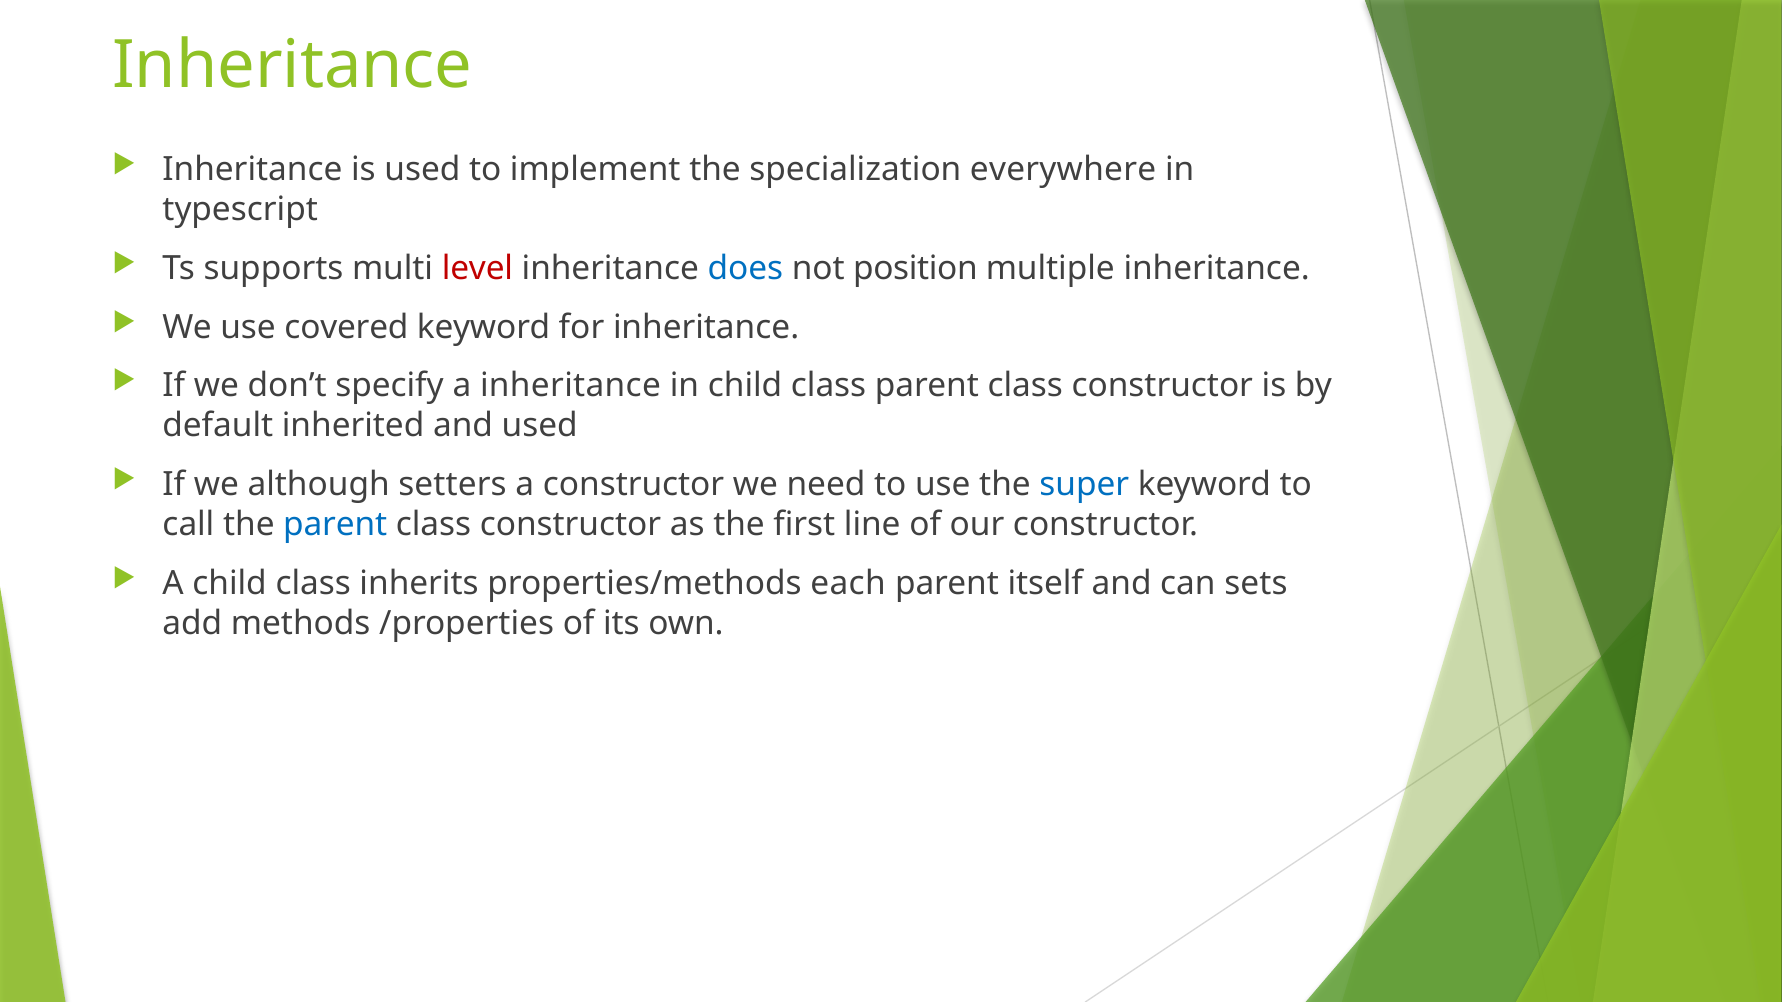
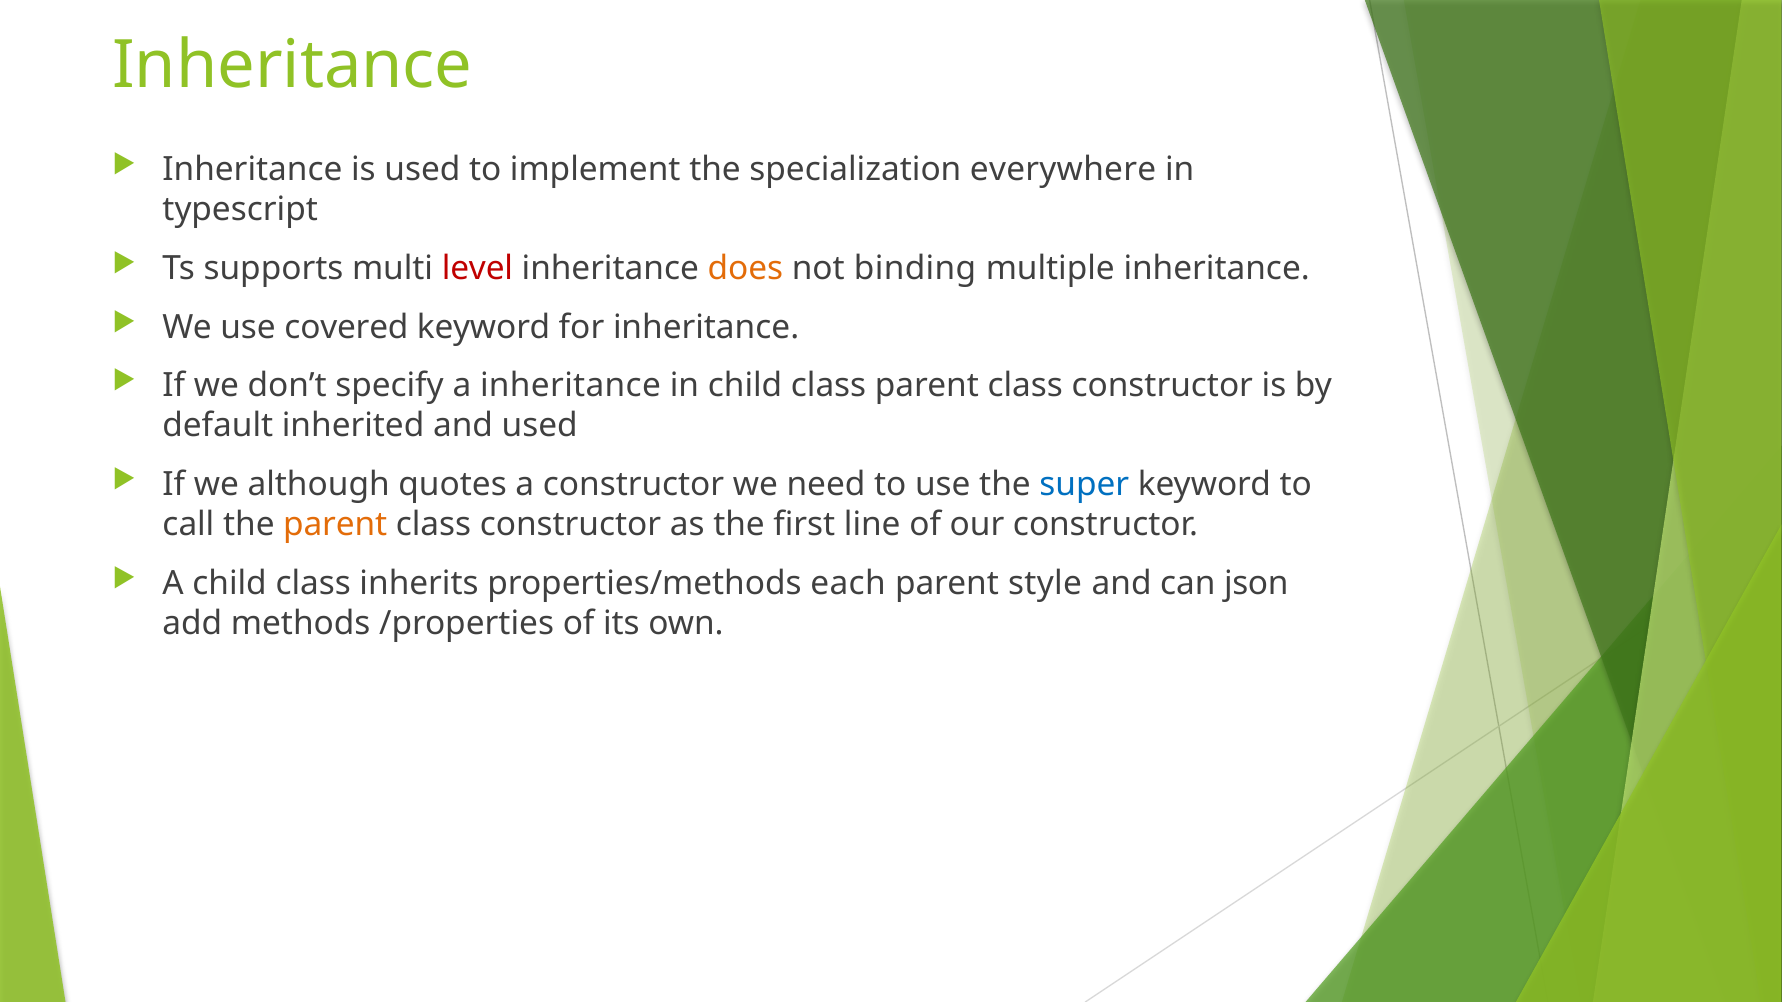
does colour: blue -> orange
position: position -> binding
setters: setters -> quotes
parent at (335, 525) colour: blue -> orange
itself: itself -> style
sets: sets -> json
